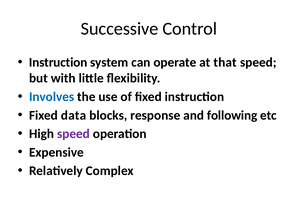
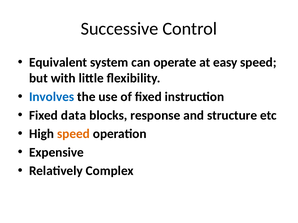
Instruction at (58, 63): Instruction -> Equivalent
that: that -> easy
following: following -> structure
speed at (73, 134) colour: purple -> orange
